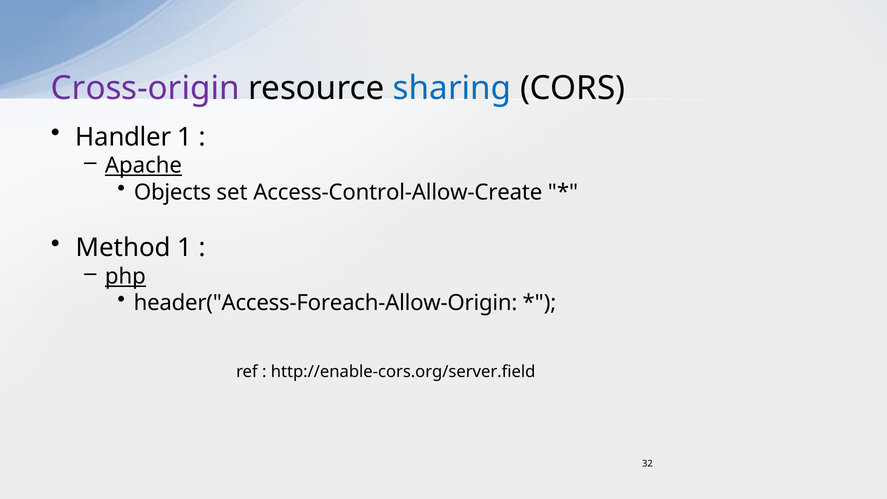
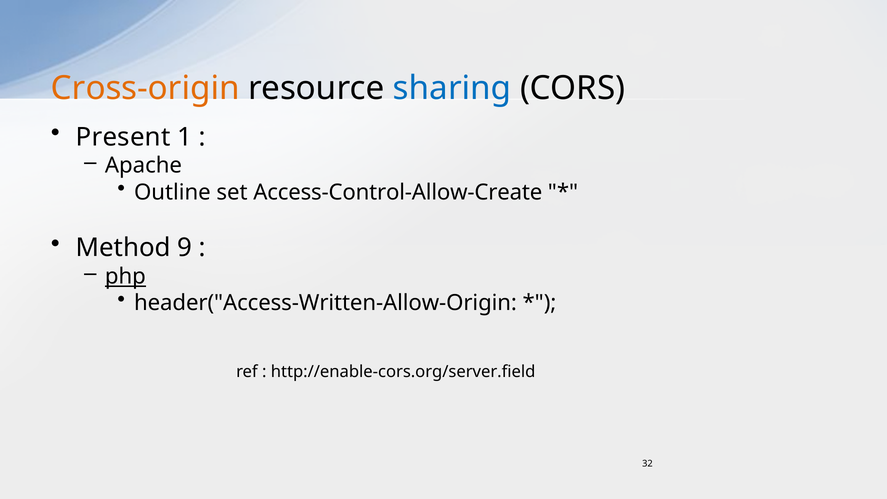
Cross-origin colour: purple -> orange
Handler: Handler -> Present
Apache underline: present -> none
Objects: Objects -> Outline
Method 1: 1 -> 9
header("Access-Foreach-Allow-Origin: header("Access-Foreach-Allow-Origin -> header("Access-Written-Allow-Origin
